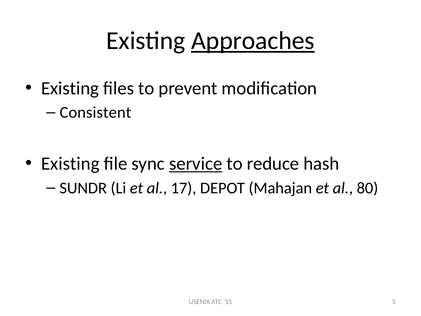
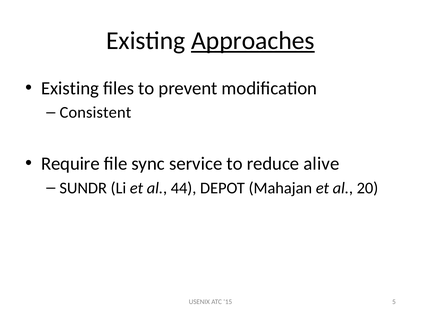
Existing at (70, 164): Existing -> Require
service underline: present -> none
hash: hash -> alive
17: 17 -> 44
80: 80 -> 20
